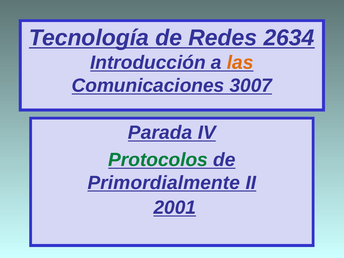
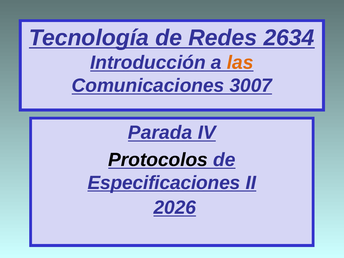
Protocolos colour: green -> black
Primordialmente: Primordialmente -> Especificaciones
2001: 2001 -> 2026
